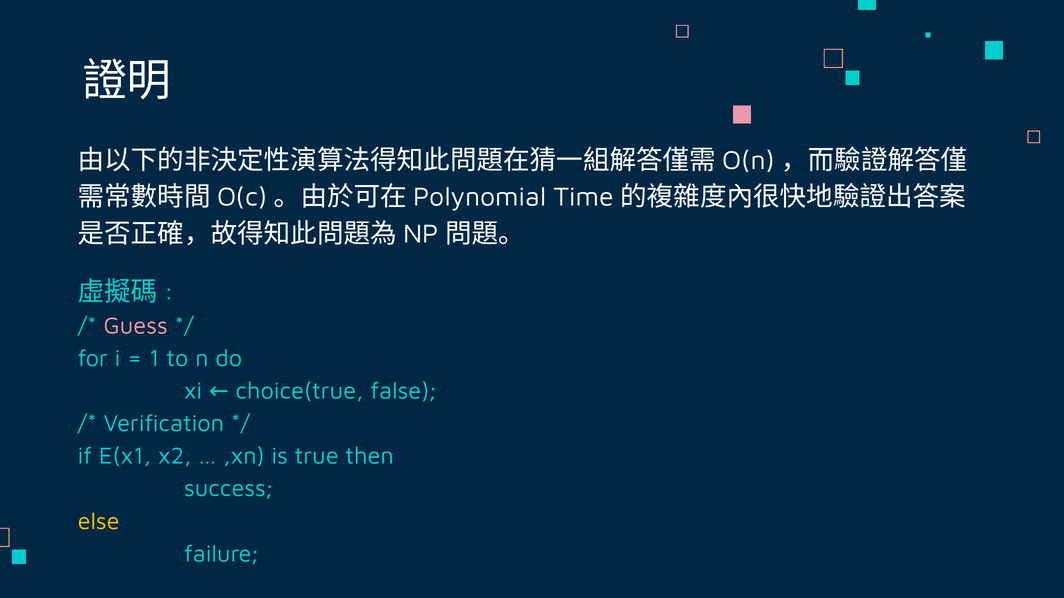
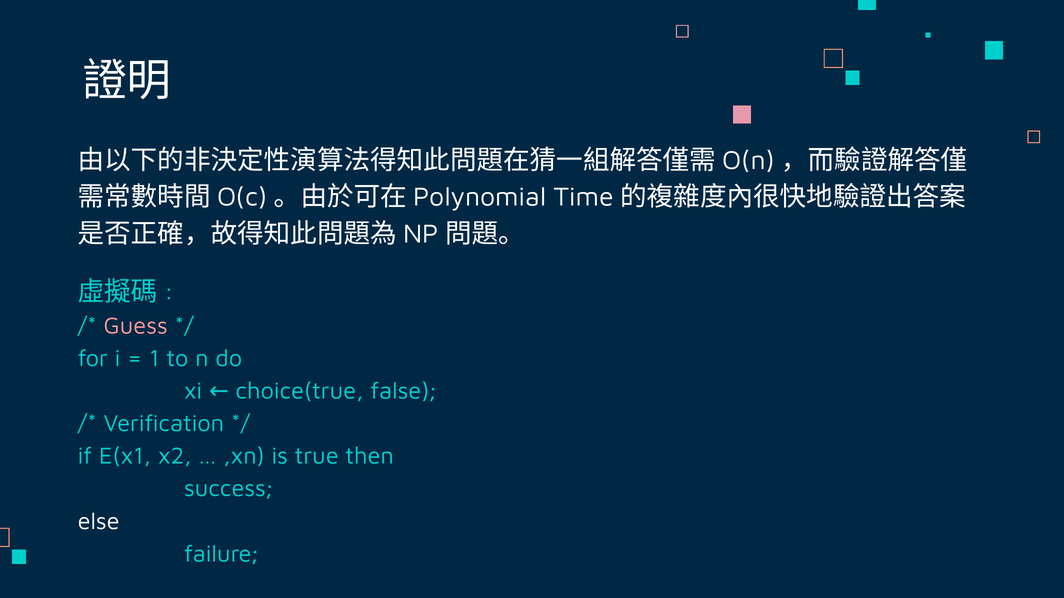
else colour: yellow -> white
